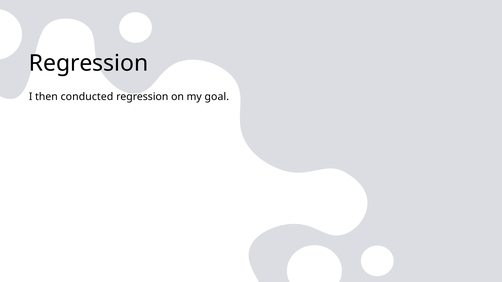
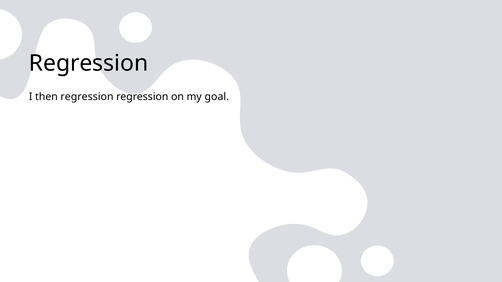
then conducted: conducted -> regression
